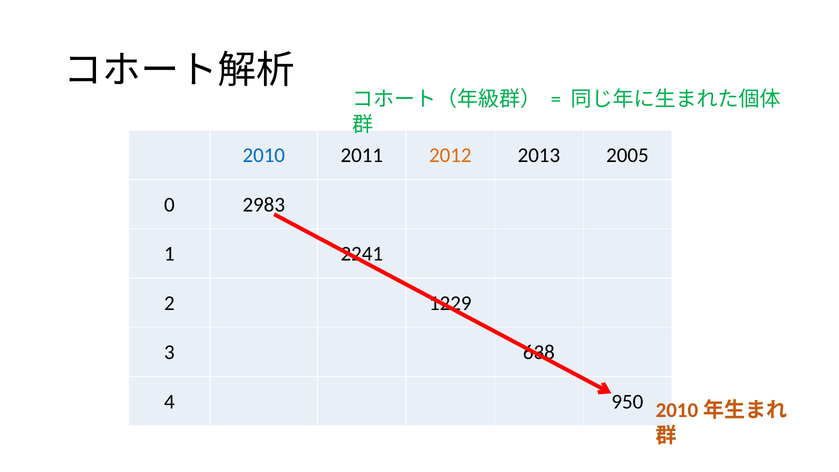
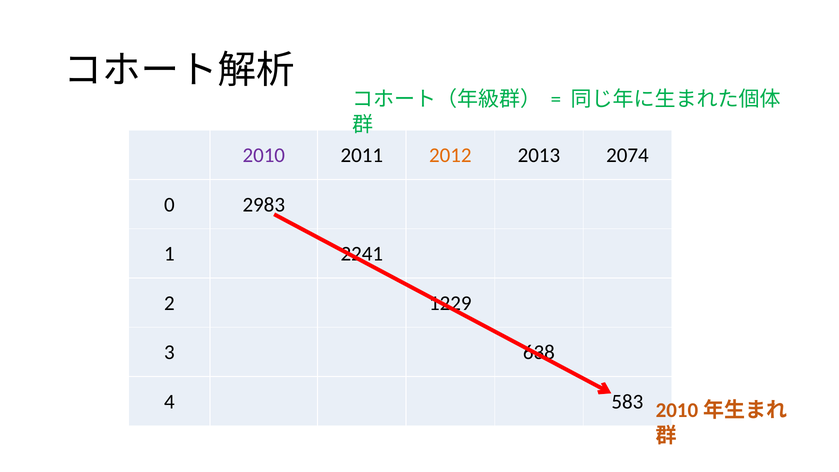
2010 colour: blue -> purple
2005: 2005 -> 2074
950: 950 -> 583
